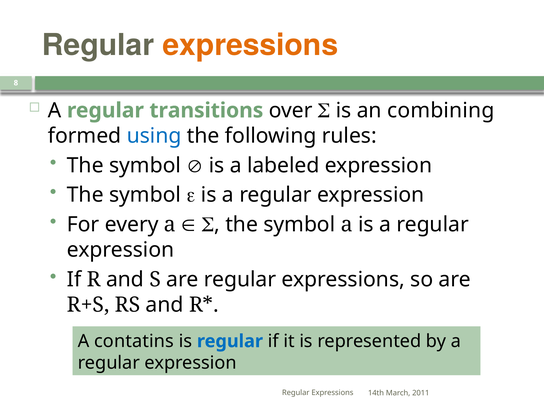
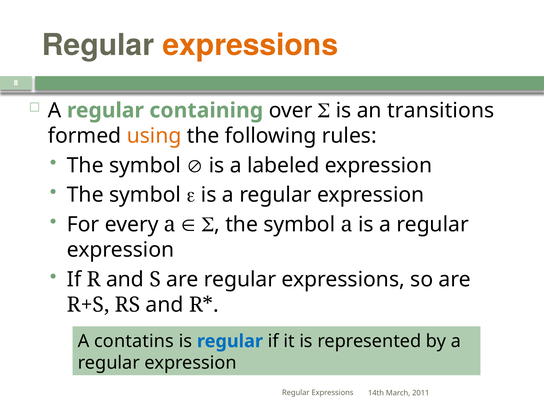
transitions: transitions -> containing
combining: combining -> transitions
using colour: blue -> orange
